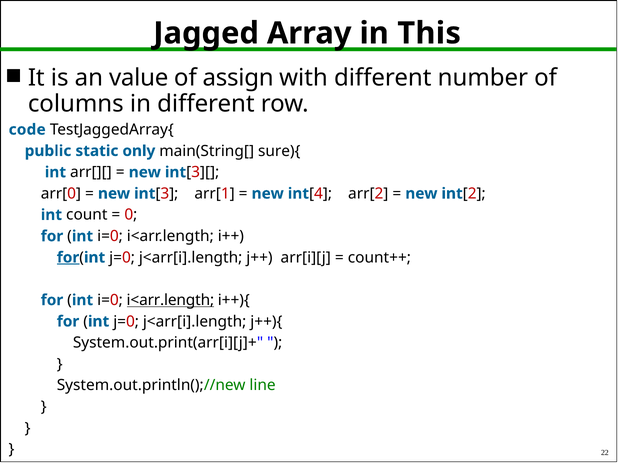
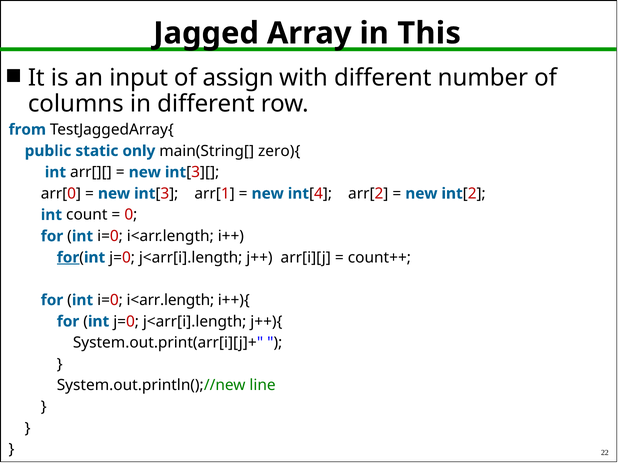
value: value -> input
code: code -> from
sure){: sure){ -> zero){
i<arr.length at (170, 300) underline: present -> none
